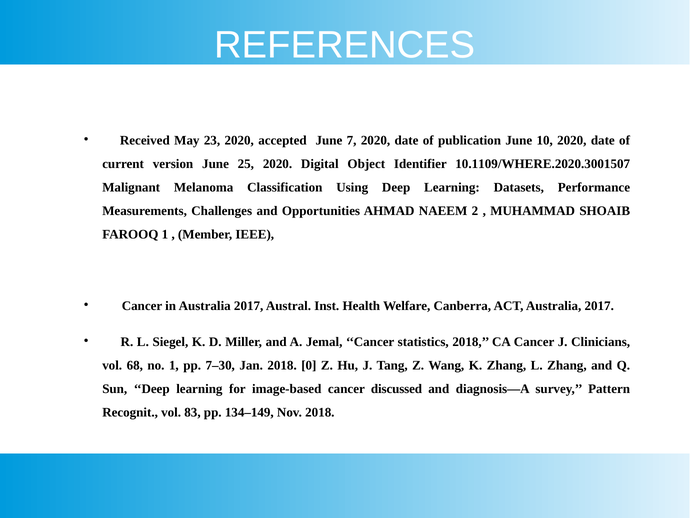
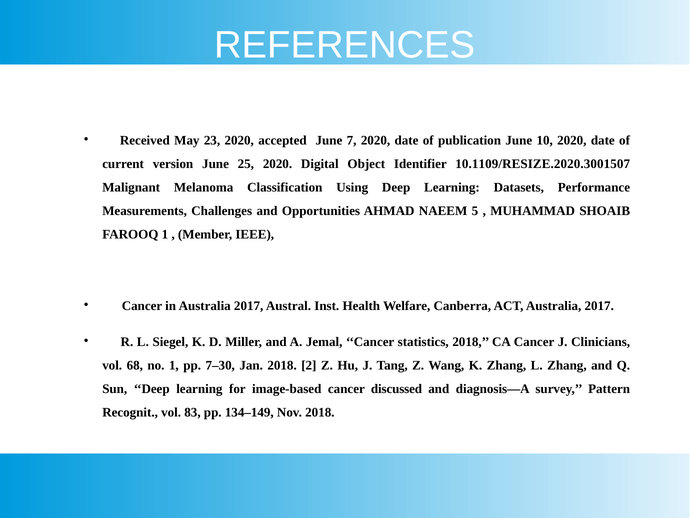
10.1109/WHERE.2020.3001507: 10.1109/WHERE.2020.3001507 -> 10.1109/RESIZE.2020.3001507
2: 2 -> 5
0: 0 -> 2
